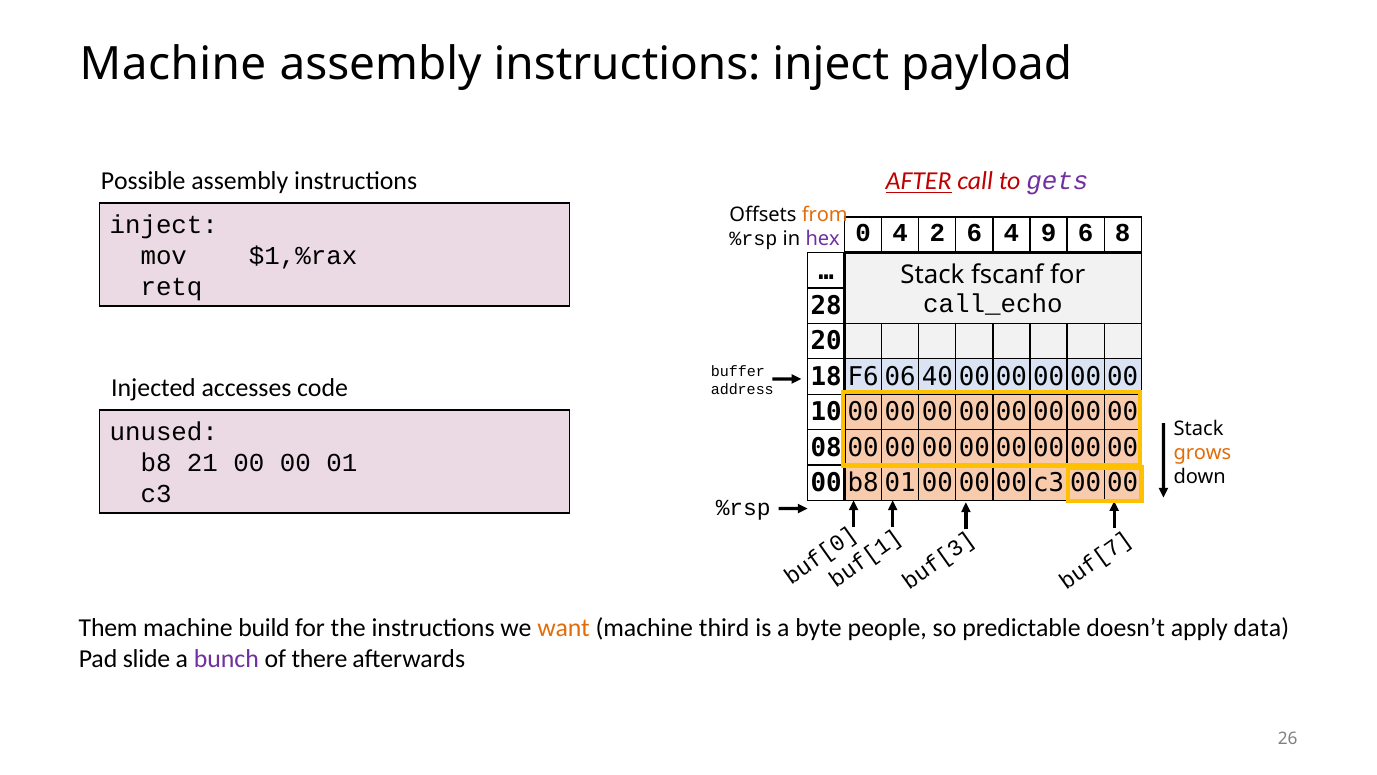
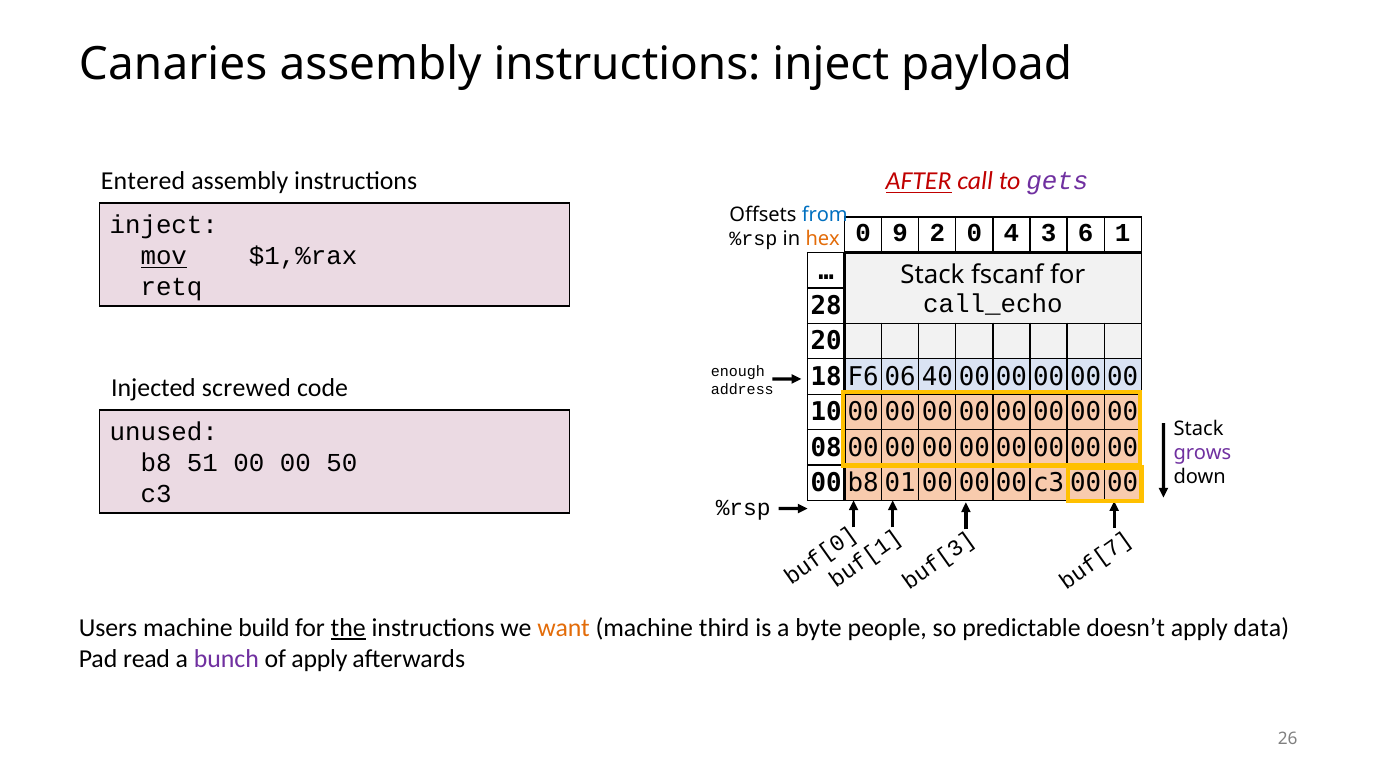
Machine at (173, 64): Machine -> Canaries
Possible: Possible -> Entered
from colour: orange -> blue
0 4: 4 -> 9
2 6: 6 -> 0
4 9: 9 -> 3
6 8: 8 -> 1
hex colour: purple -> orange
mov underline: none -> present
buffer: buffer -> enough
accesses: accesses -> screwed
grows colour: orange -> purple
21: 21 -> 51
01: 01 -> 50
Them: Them -> Users
the underline: none -> present
slide: slide -> read
of there: there -> apply
